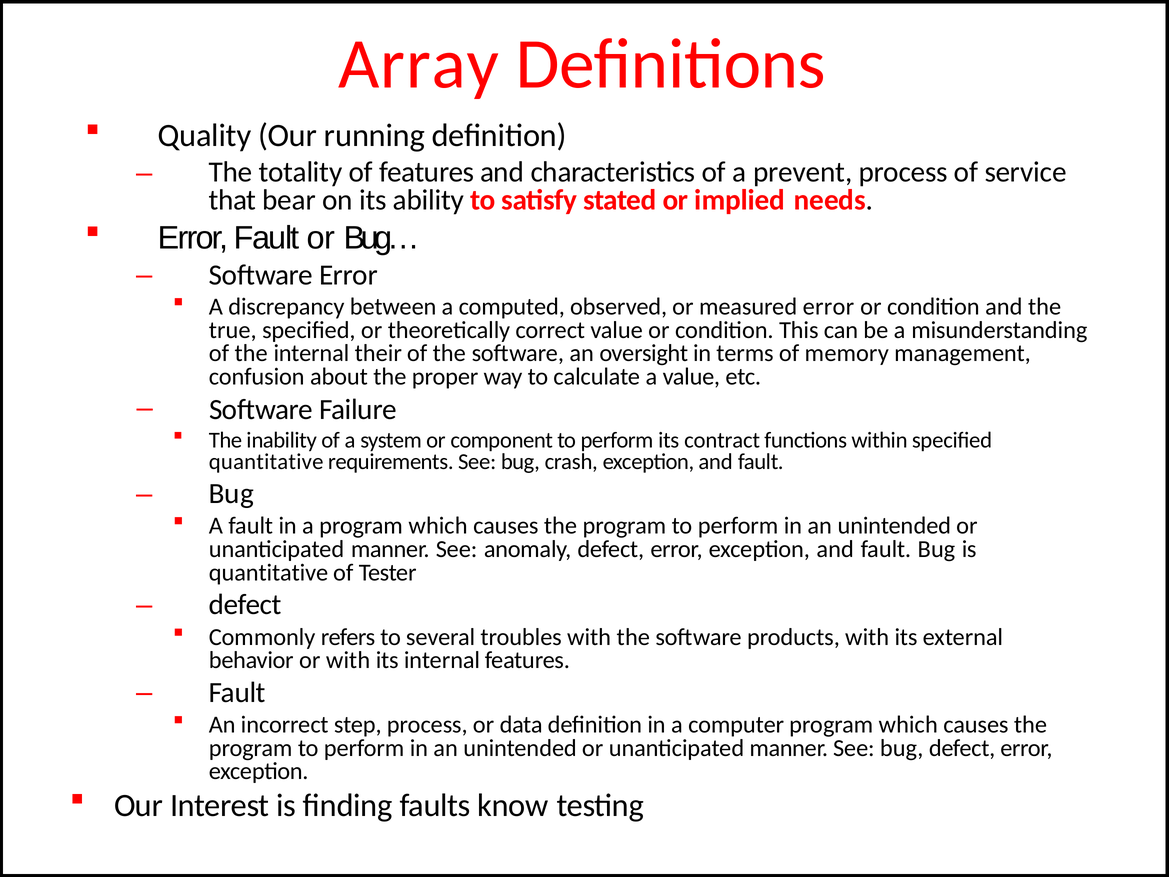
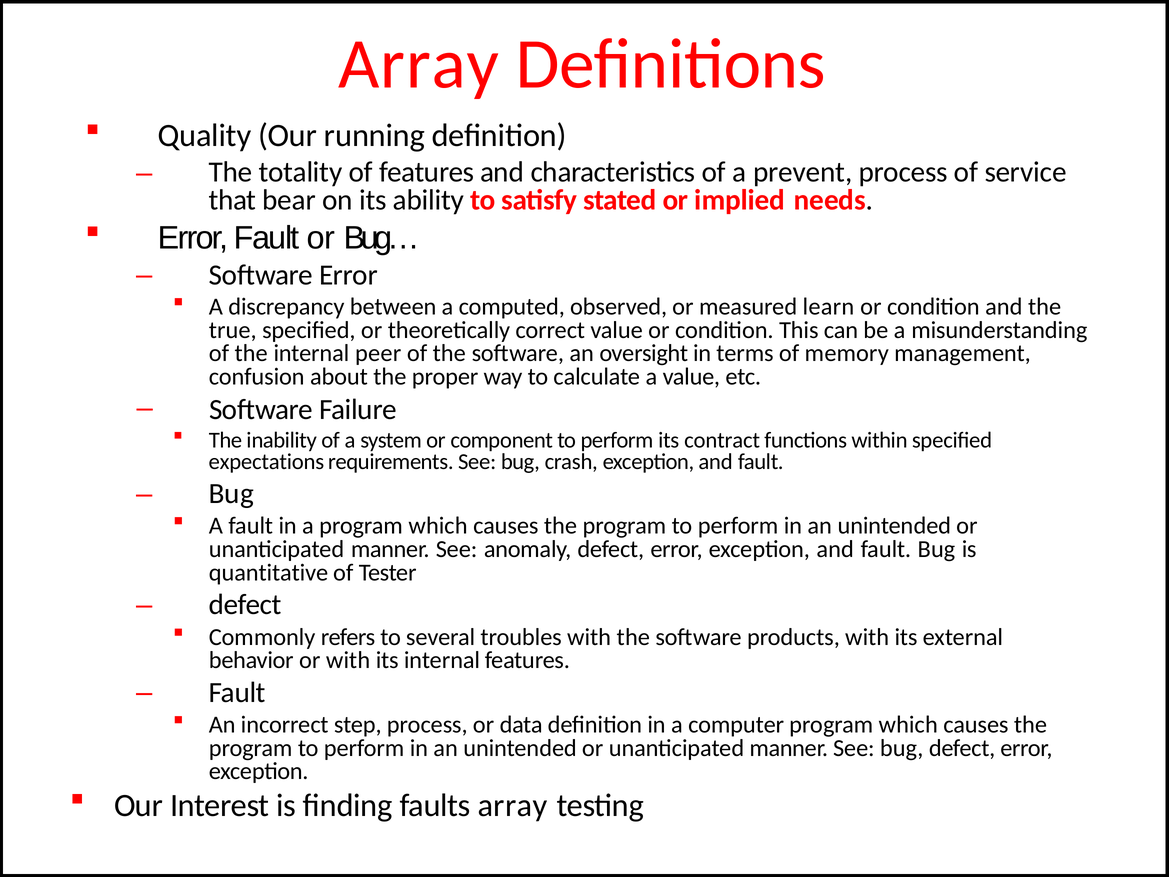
measured error: error -> learn
their: their -> peer
quantitative at (266, 462): quantitative -> expectations
faults know: know -> array
